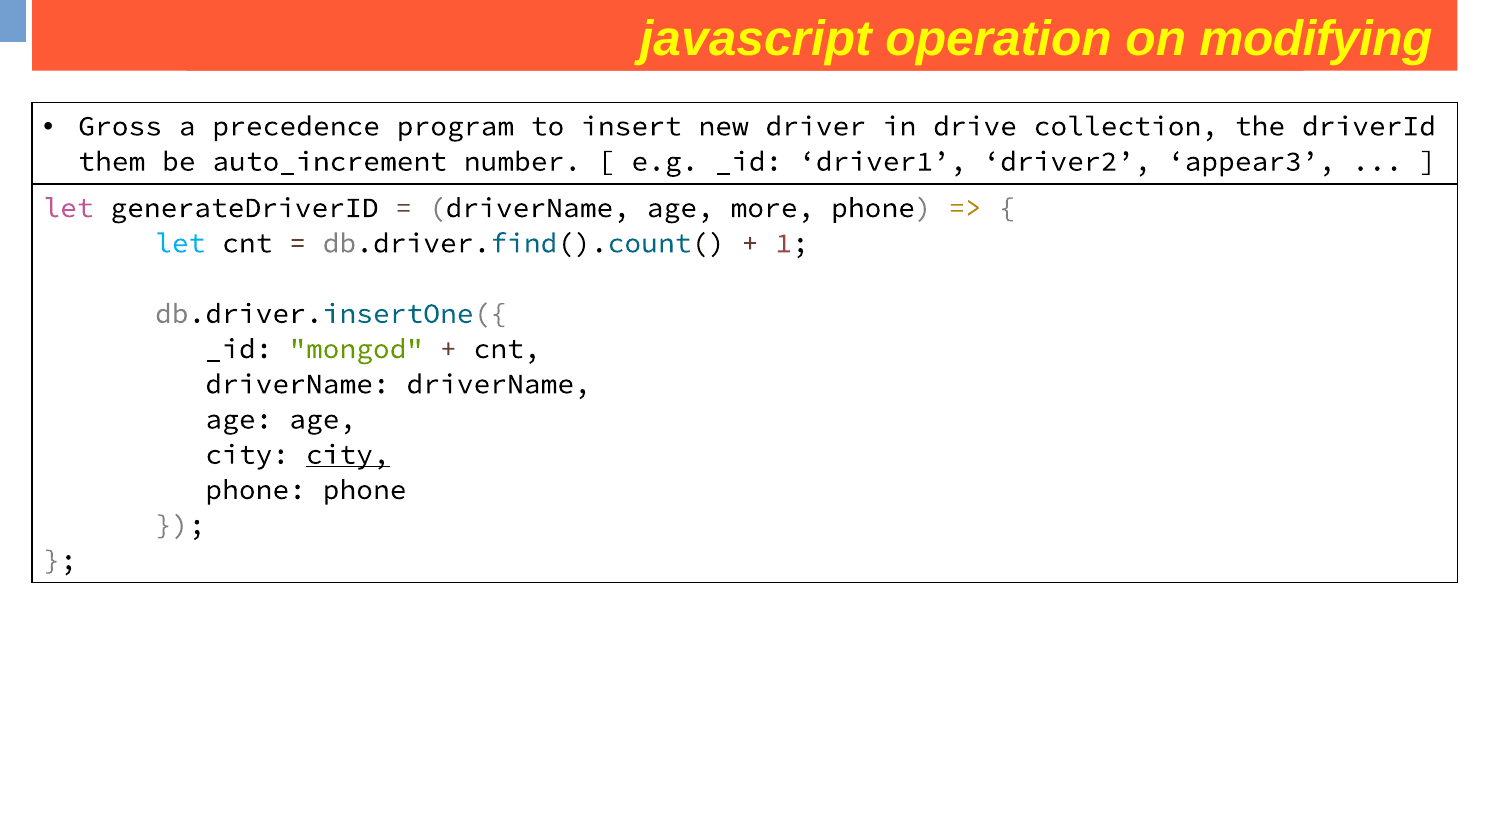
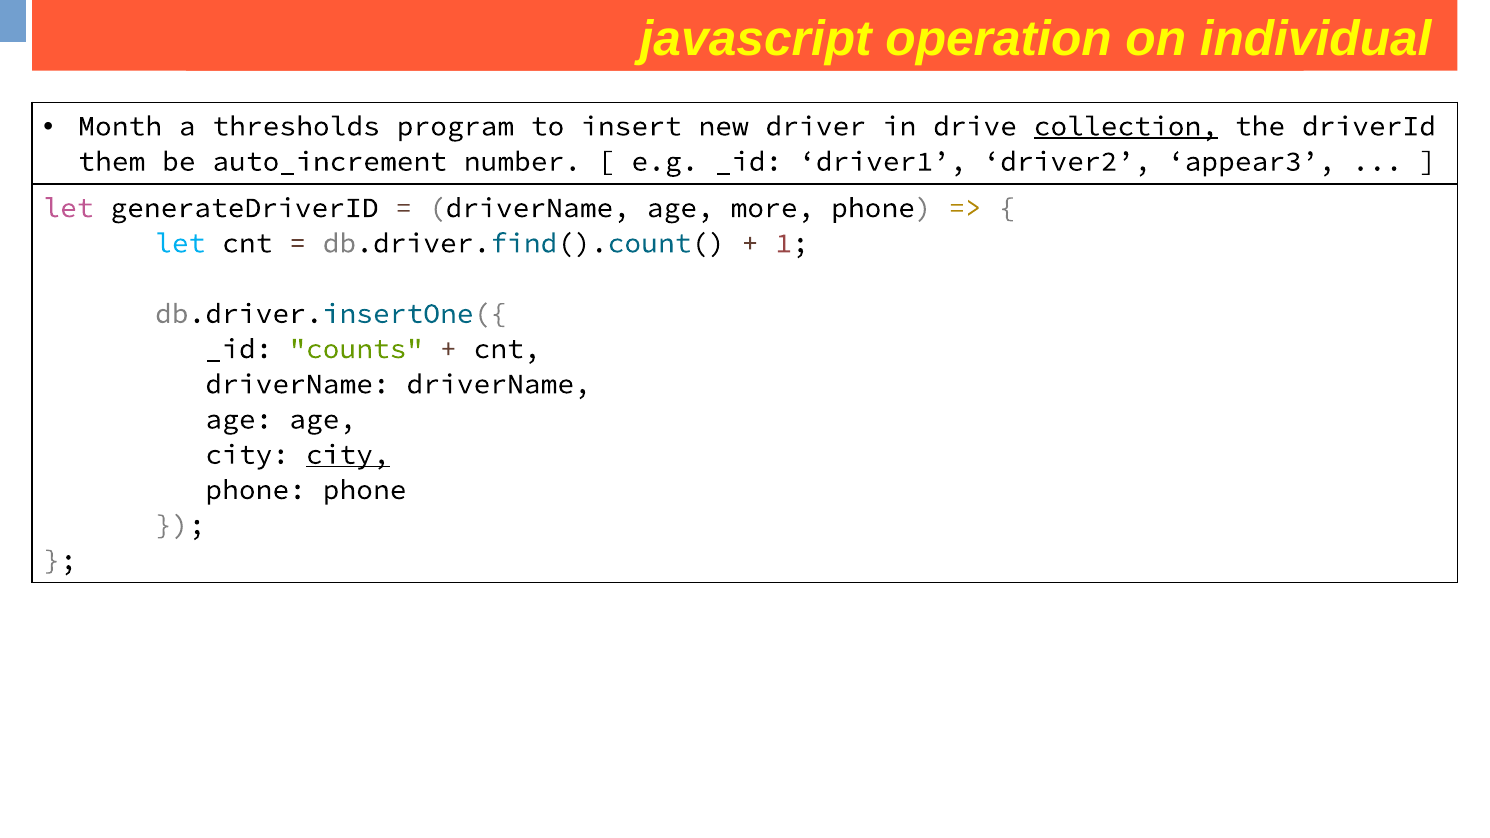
modifying: modifying -> individual
Gross: Gross -> Month
precedence: precedence -> thresholds
collection at (1126, 126) underline: none -> present
mongod: mongod -> counts
